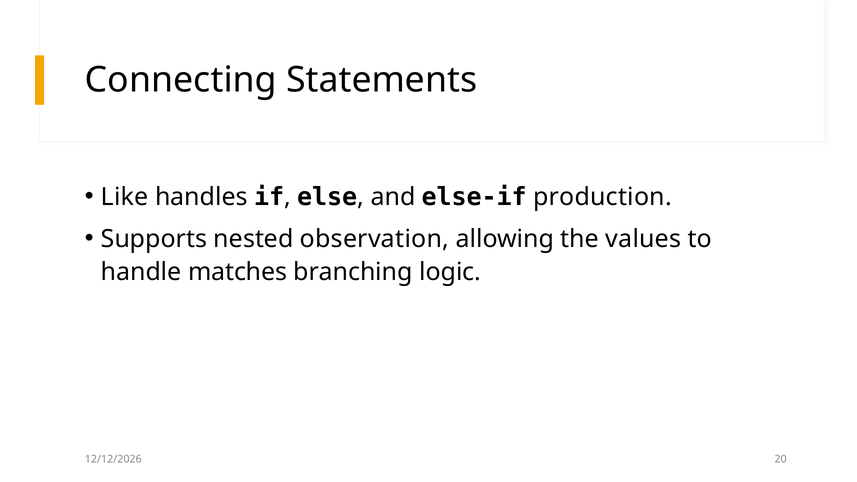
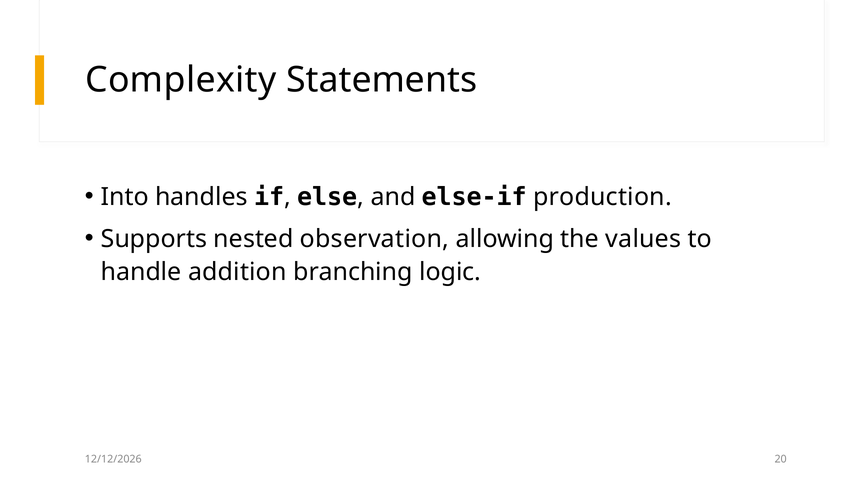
Connecting: Connecting -> Complexity
Like: Like -> Into
matches: matches -> addition
